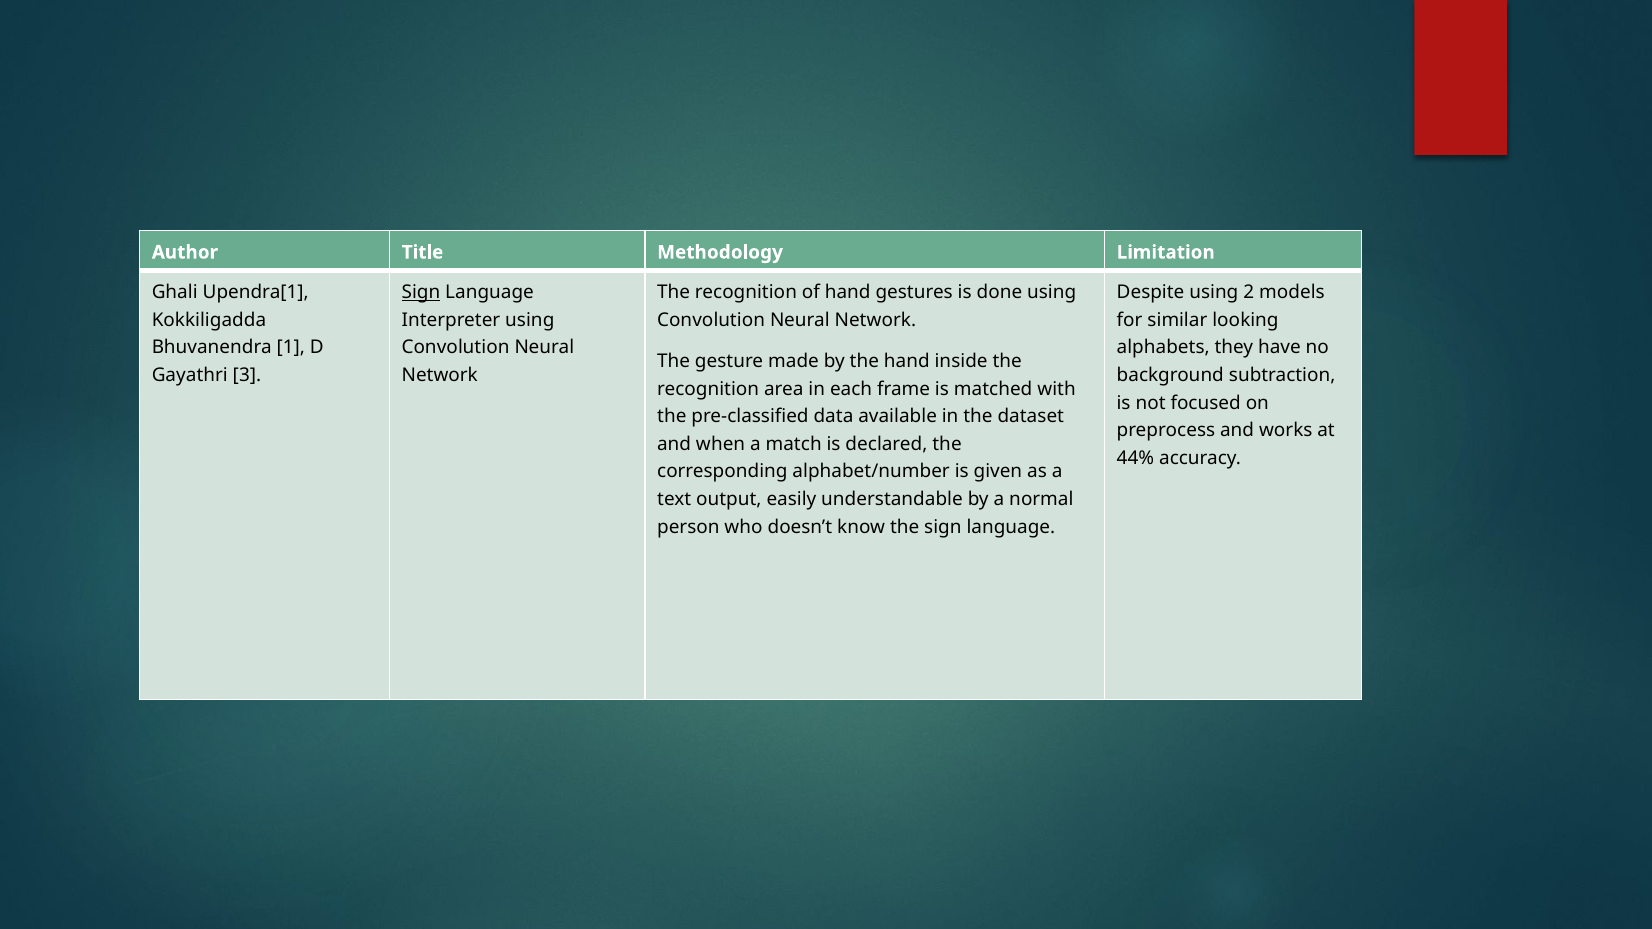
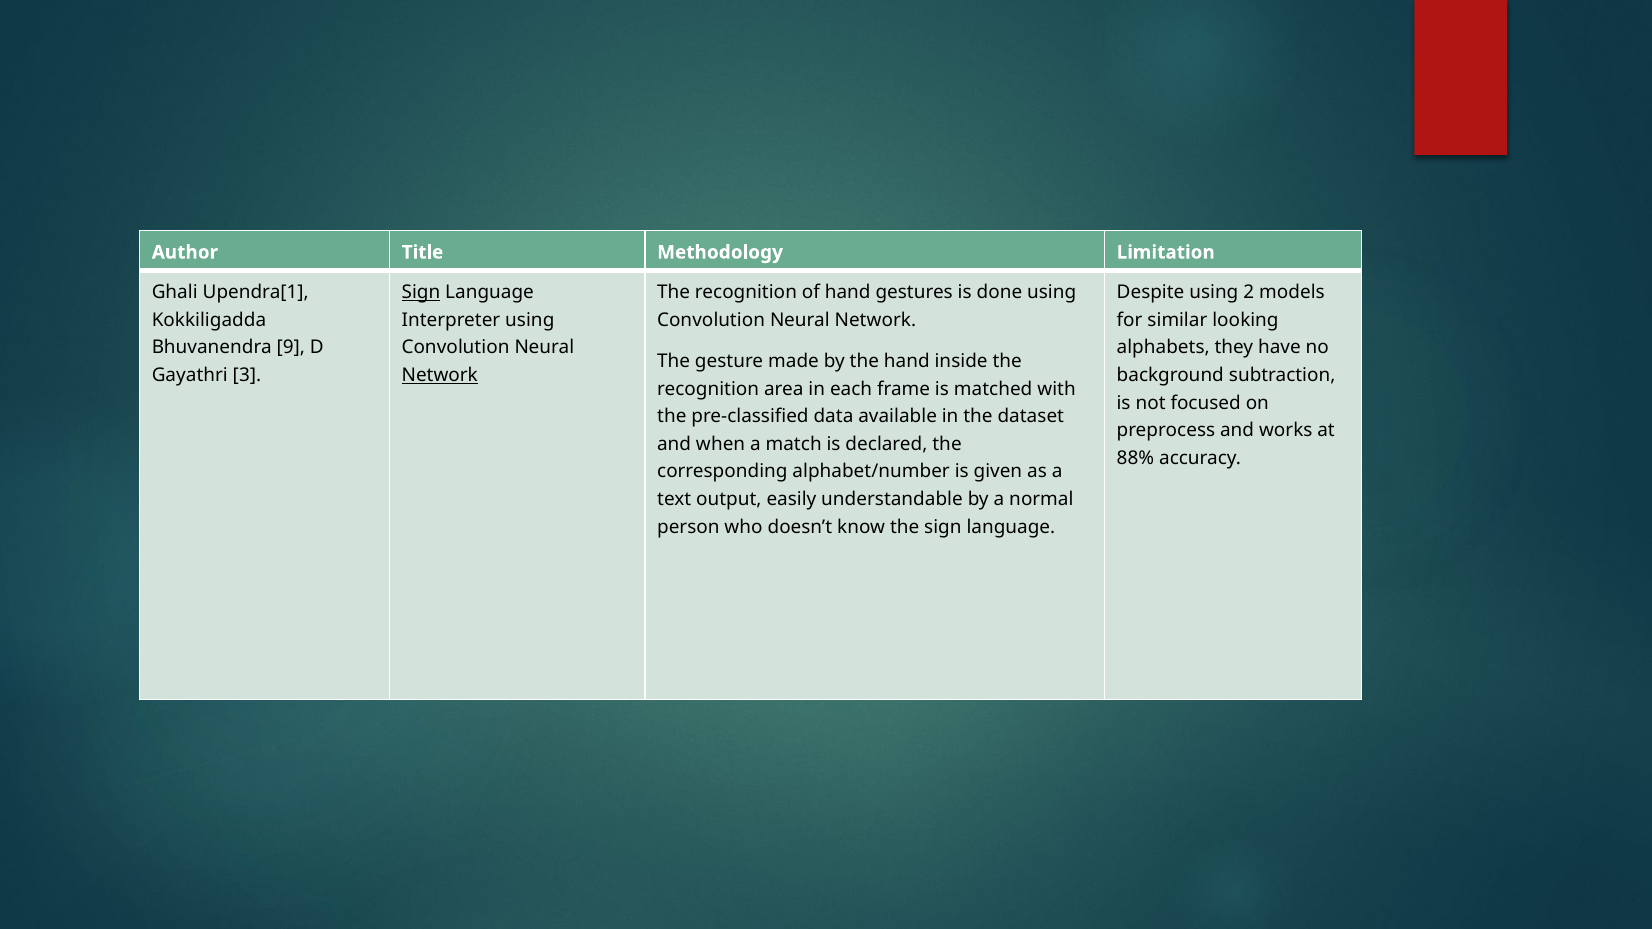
1: 1 -> 9
Network at (440, 375) underline: none -> present
44%: 44% -> 88%
